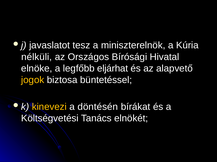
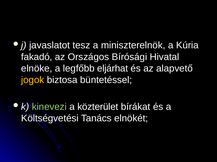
nélküli: nélküli -> fakadó
kinevezi colour: yellow -> light green
döntésén: döntésén -> közterület
